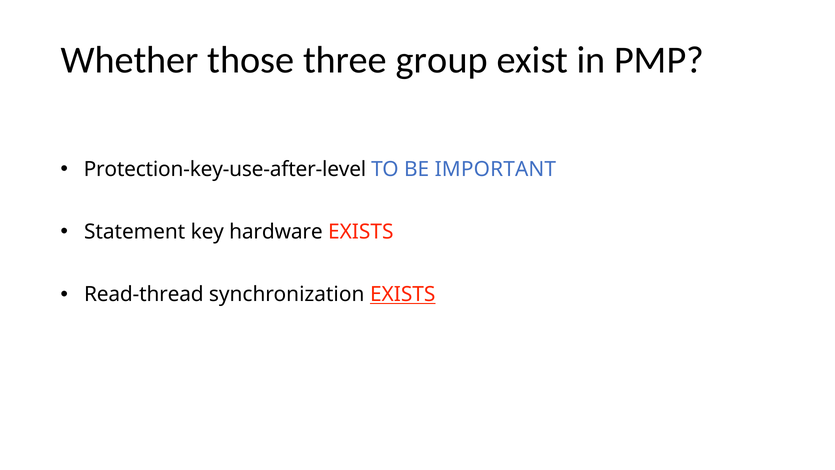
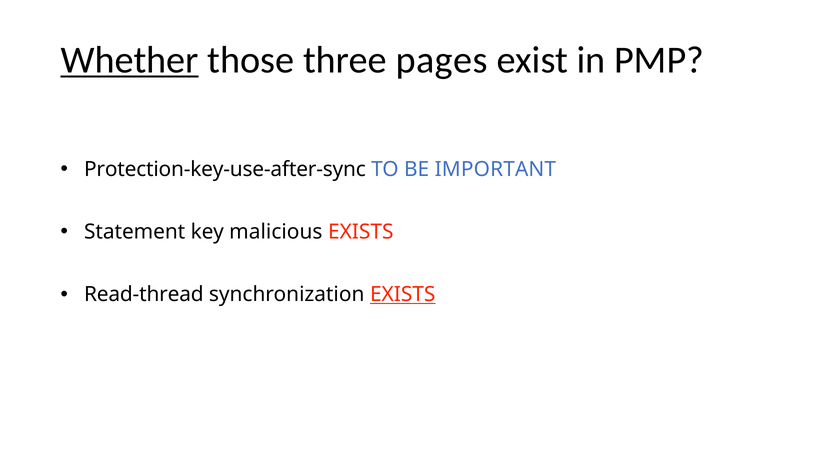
Whether underline: none -> present
group: group -> pages
Protection-key-use-after-level: Protection-key-use-after-level -> Protection-key-use-after-sync
hardware: hardware -> malicious
